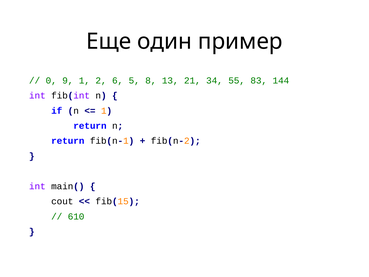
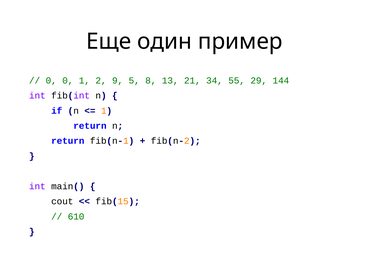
0 9: 9 -> 0
6: 6 -> 9
83: 83 -> 29
